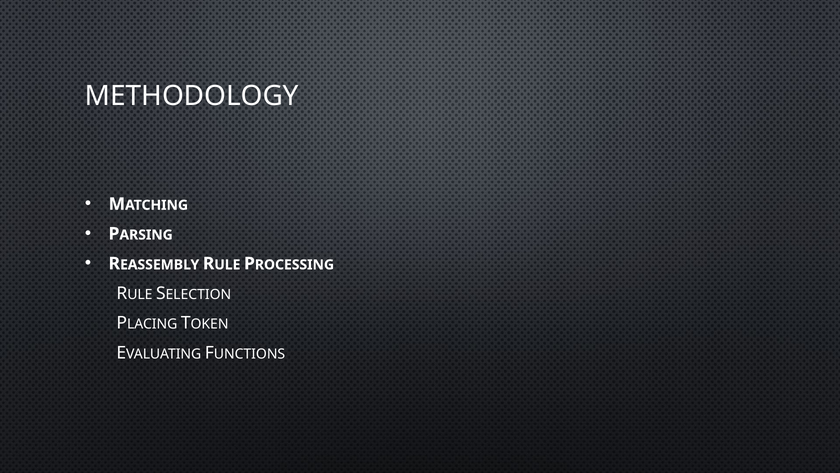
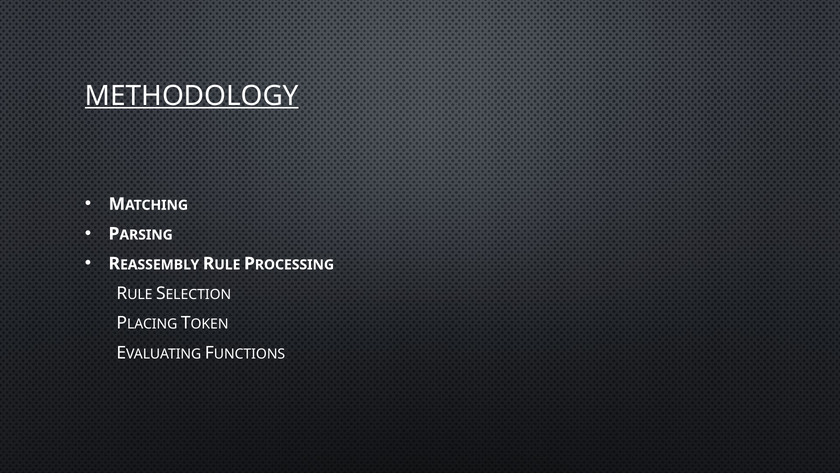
METHODOLOGY underline: none -> present
